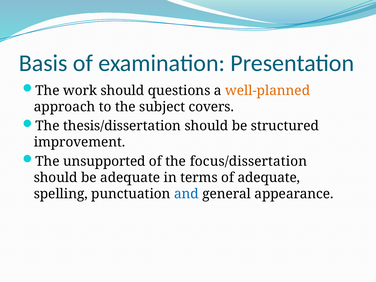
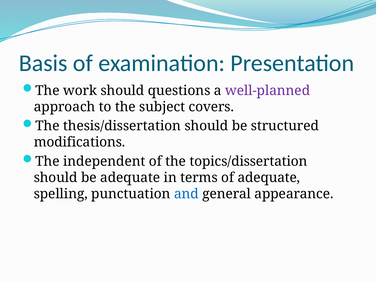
well-planned colour: orange -> purple
improvement: improvement -> modifications
unsupported: unsupported -> independent
focus/dissertation: focus/dissertation -> topics/dissertation
